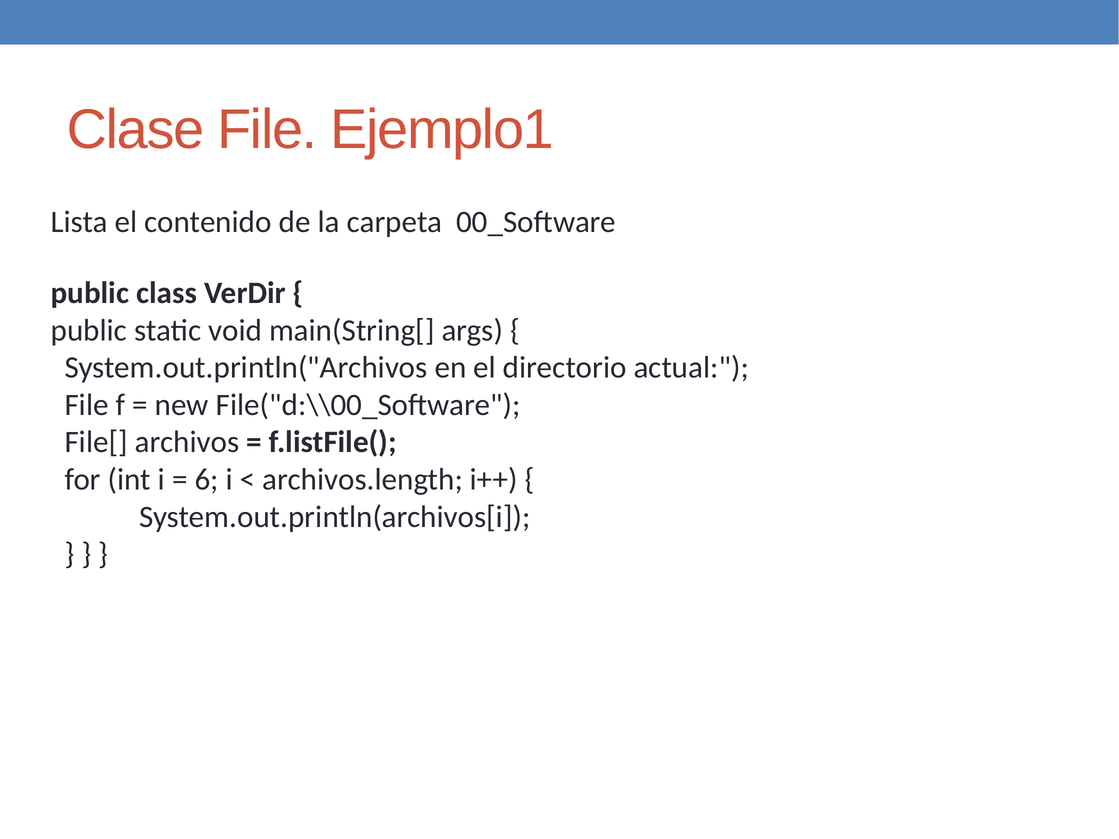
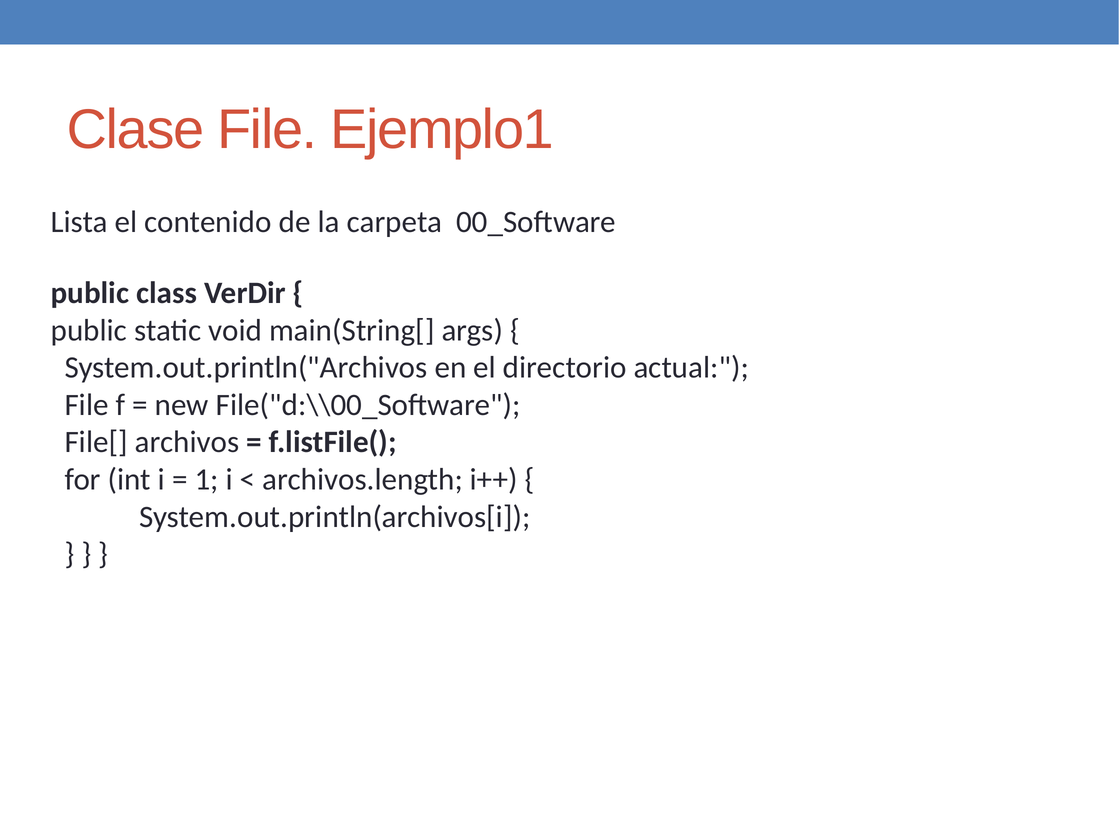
6: 6 -> 1
